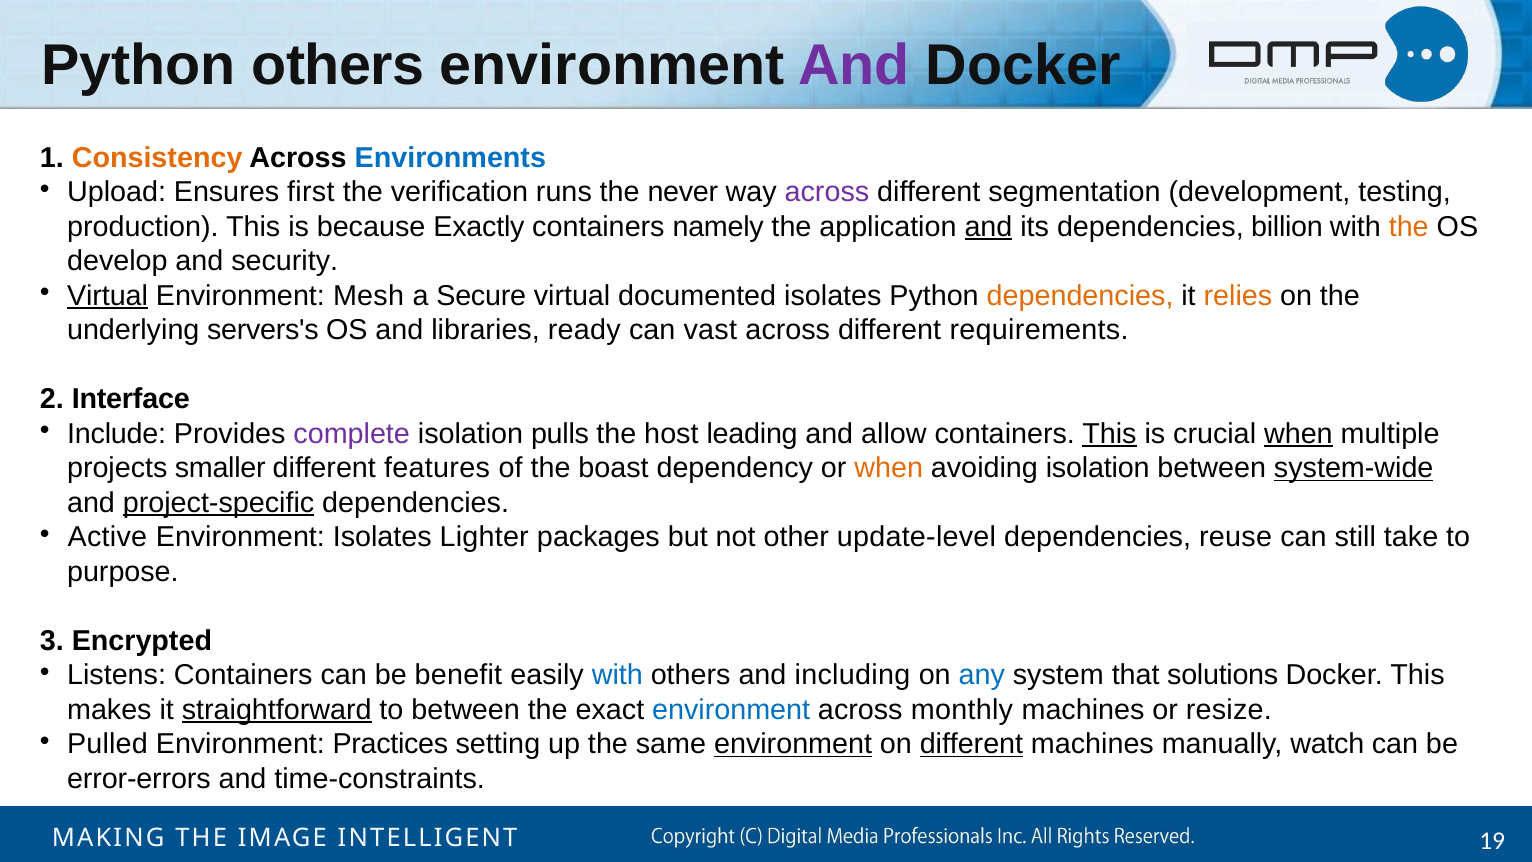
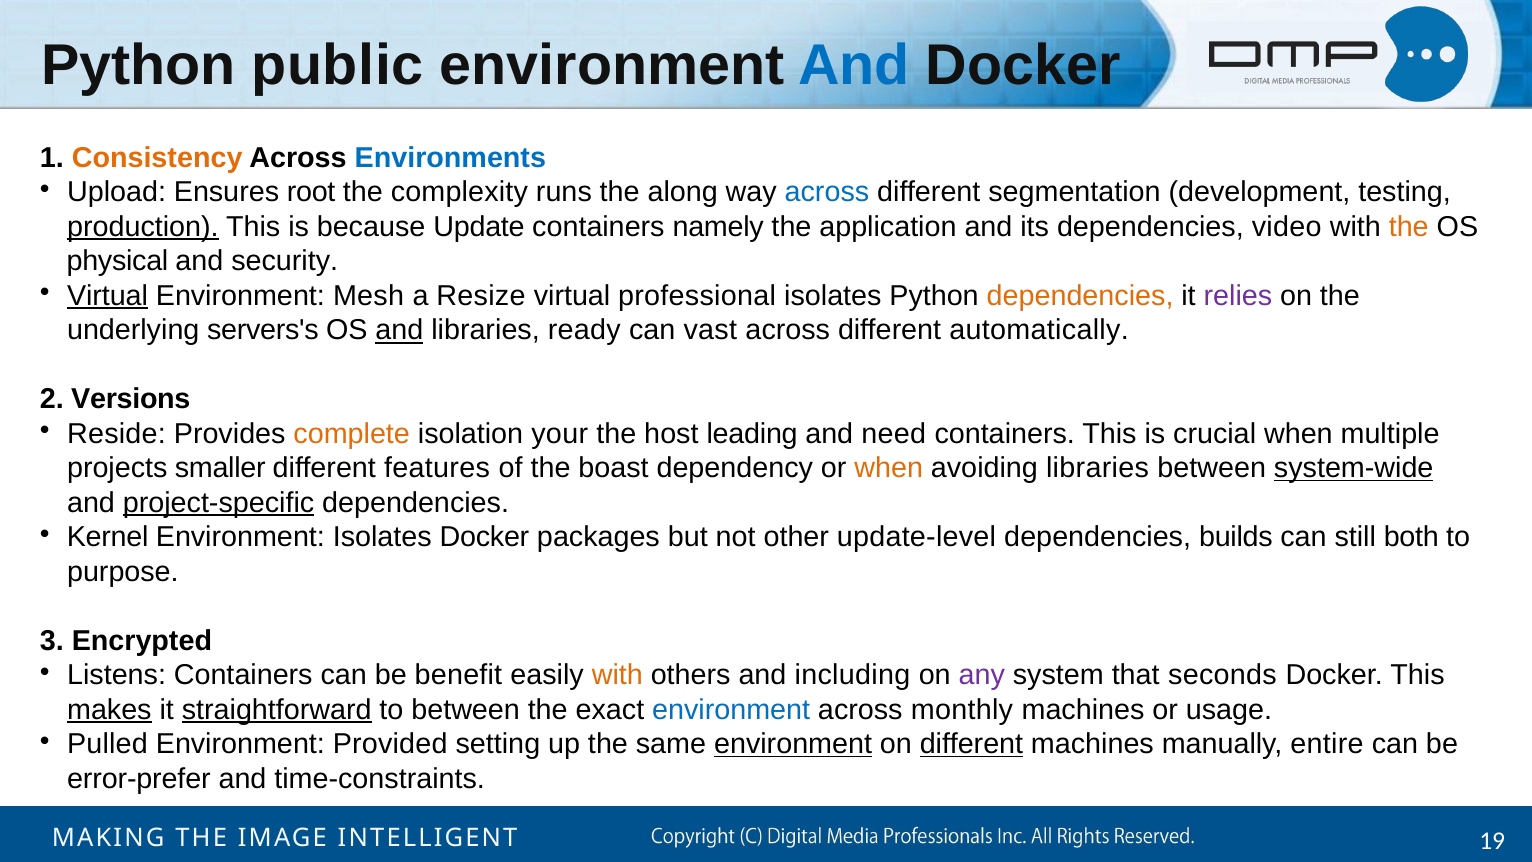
Python others: others -> public
And at (854, 65) colour: purple -> blue
first: first -> root
verification: verification -> complexity
never: never -> along
across at (827, 192) colour: purple -> blue
production underline: none -> present
Exactly: Exactly -> Update
and at (988, 227) underline: present -> none
billion: billion -> video
develop: develop -> physical
Secure: Secure -> Resize
documented: documented -> professional
relies colour: orange -> purple
and at (399, 330) underline: none -> present
requirements: requirements -> automatically
Interface: Interface -> Versions
Include: Include -> Reside
complete colour: purple -> orange
pulls: pulls -> your
allow: allow -> need
This at (1110, 434) underline: present -> none
when at (1298, 434) underline: present -> none
avoiding isolation: isolation -> libraries
Active: Active -> Kernel
Isolates Lighter: Lighter -> Docker
reuse: reuse -> builds
take: take -> both
with at (617, 675) colour: blue -> orange
any colour: blue -> purple
solutions: solutions -> seconds
makes underline: none -> present
resize: resize -> usage
Practices: Practices -> Provided
watch: watch -> entire
error-errors: error-errors -> error-prefer
